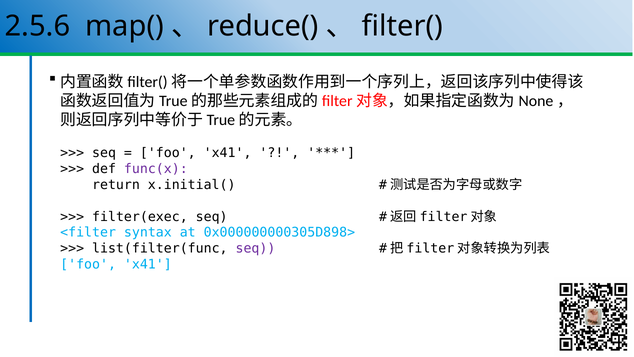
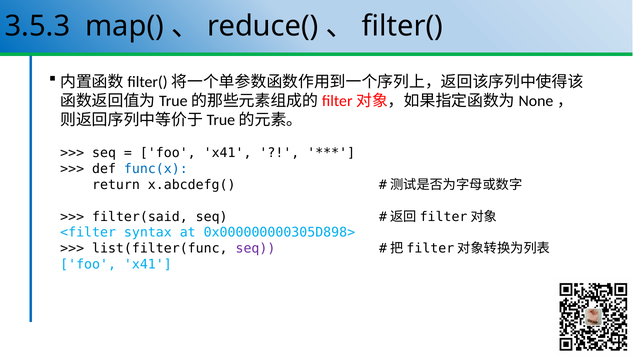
2.5.6: 2.5.6 -> 3.5.3
func(x colour: purple -> blue
x.initial(: x.initial( -> x.abcdefg(
filter(exec: filter(exec -> filter(said
